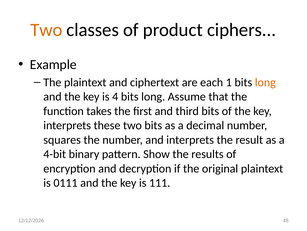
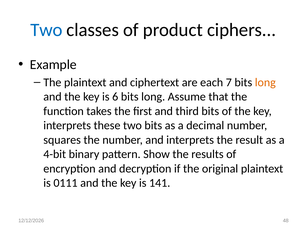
Two at (46, 30) colour: orange -> blue
1: 1 -> 7
4: 4 -> 6
111: 111 -> 141
